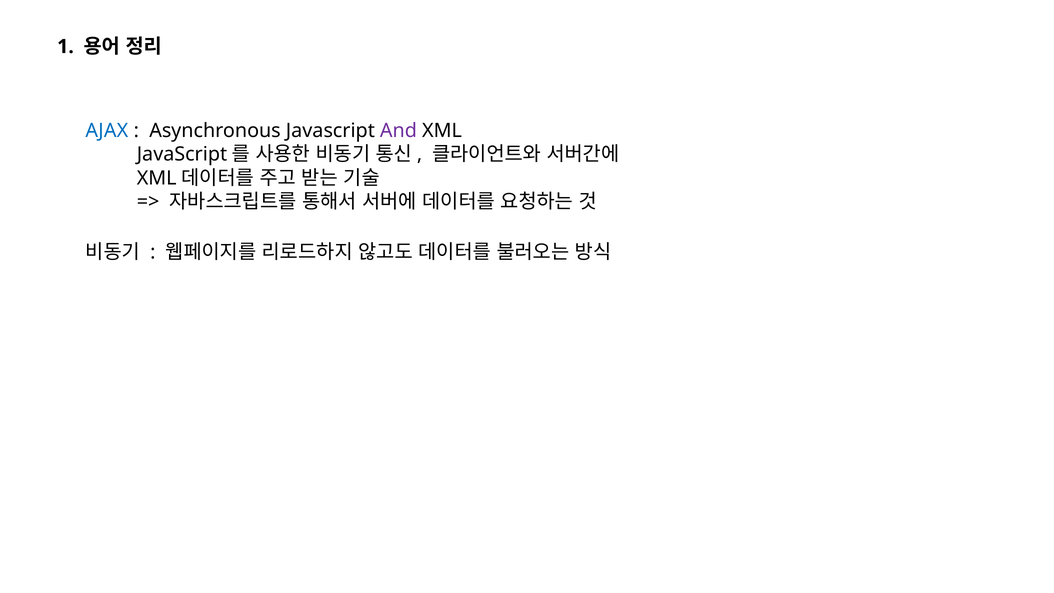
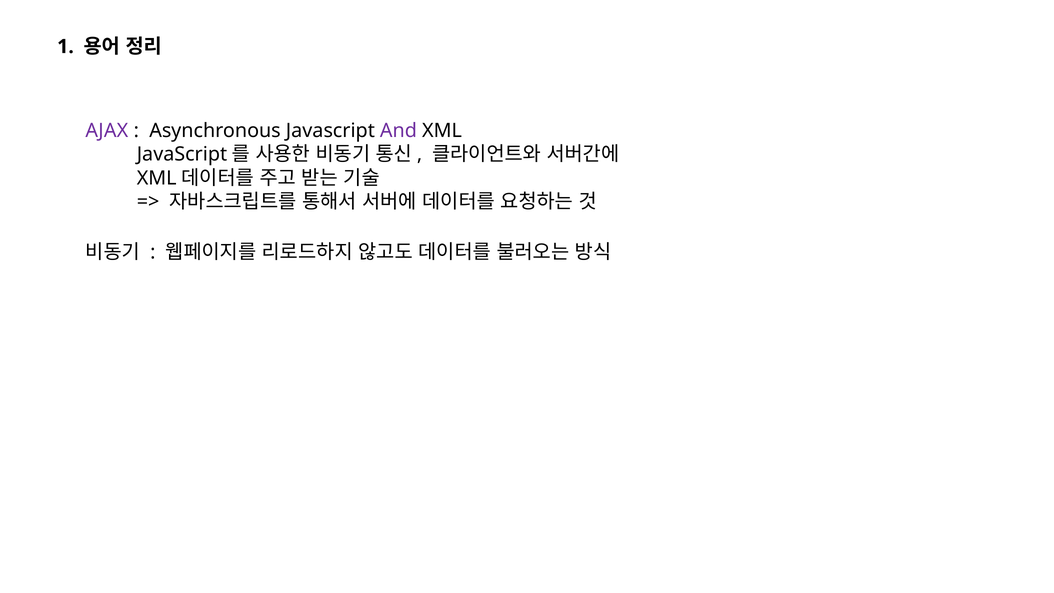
AJAX colour: blue -> purple
